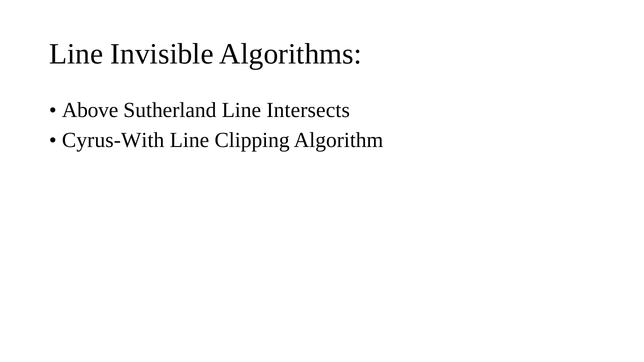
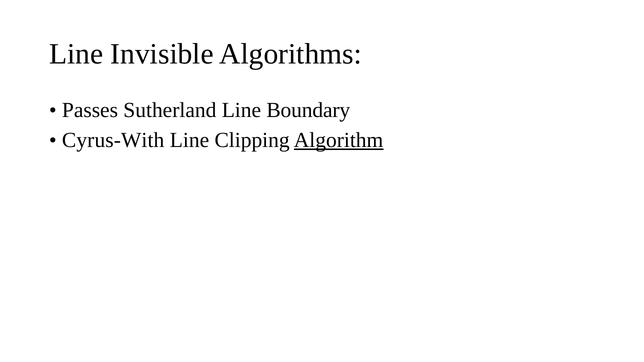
Above: Above -> Passes
Intersects: Intersects -> Boundary
Algorithm underline: none -> present
